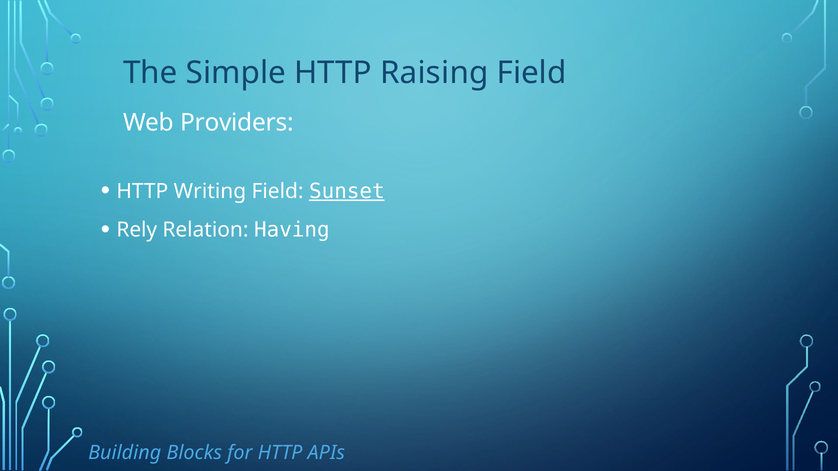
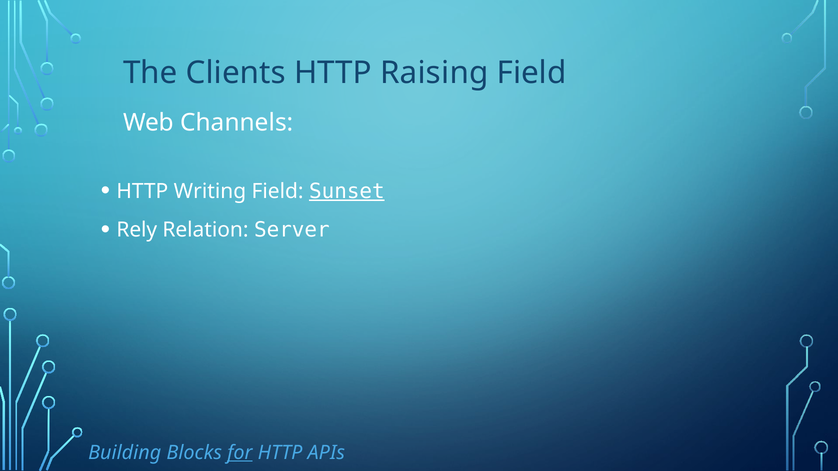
Simple: Simple -> Clients
Providers: Providers -> Channels
Having: Having -> Server
for underline: none -> present
